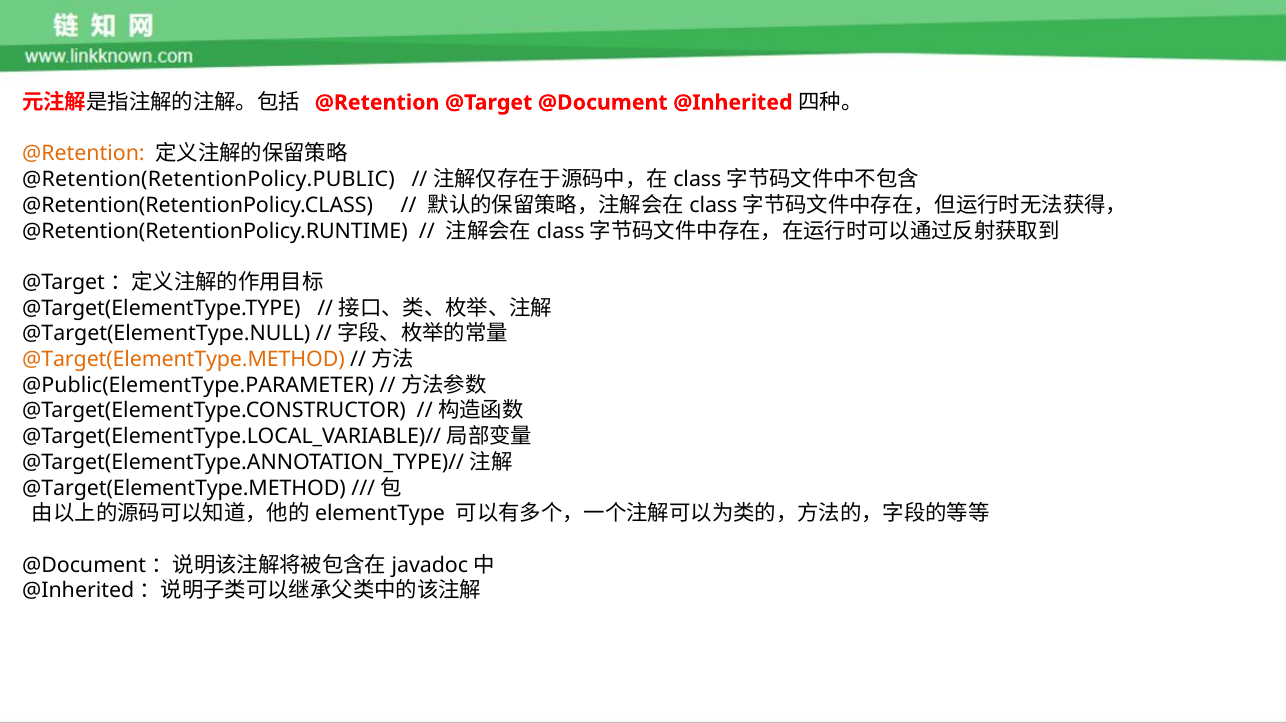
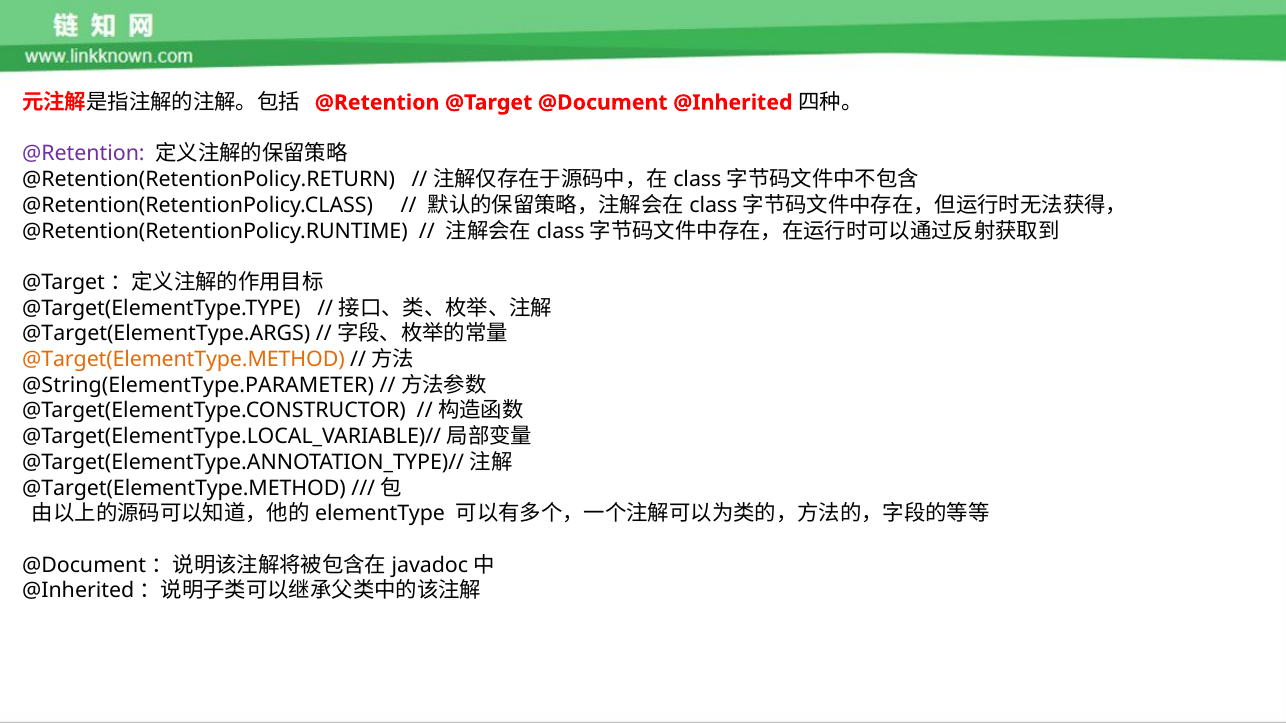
@Retention at (83, 154) colour: orange -> purple
@Retention(RetentionPolicy.PUBLIC: @Retention(RetentionPolicy.PUBLIC -> @Retention(RetentionPolicy.RETURN
@Target(ElementType.NULL: @Target(ElementType.NULL -> @Target(ElementType.ARGS
@Public(ElementType.PARAMETER: @Public(ElementType.PARAMETER -> @String(ElementType.PARAMETER
